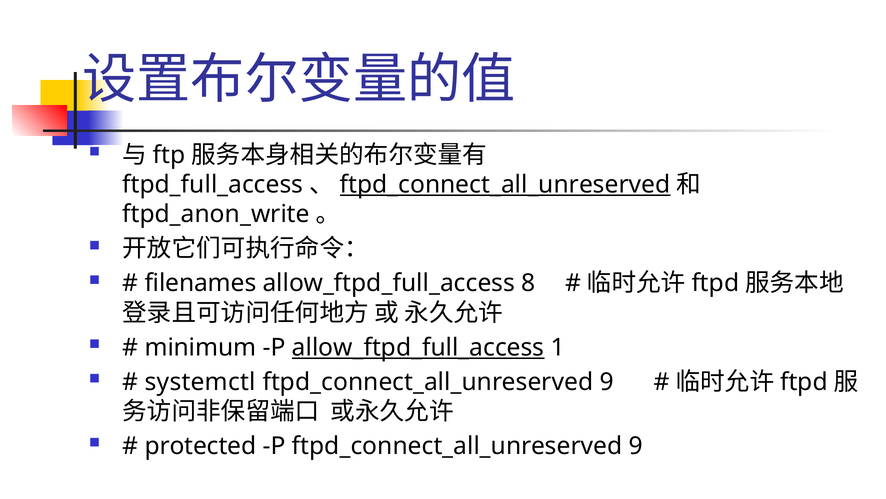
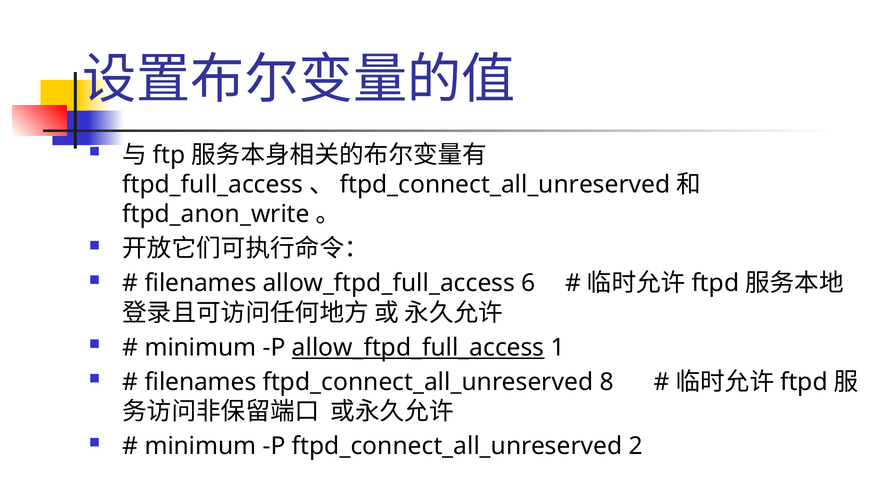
ftpd_connect_all_unreserved at (505, 185) underline: present -> none
8: 8 -> 6
systemctl at (200, 381): systemctl -> filenames
9 at (607, 381): 9 -> 8
protected at (200, 445): protected -> minimum
P ftpd_connect_all_unreserved 9: 9 -> 2
